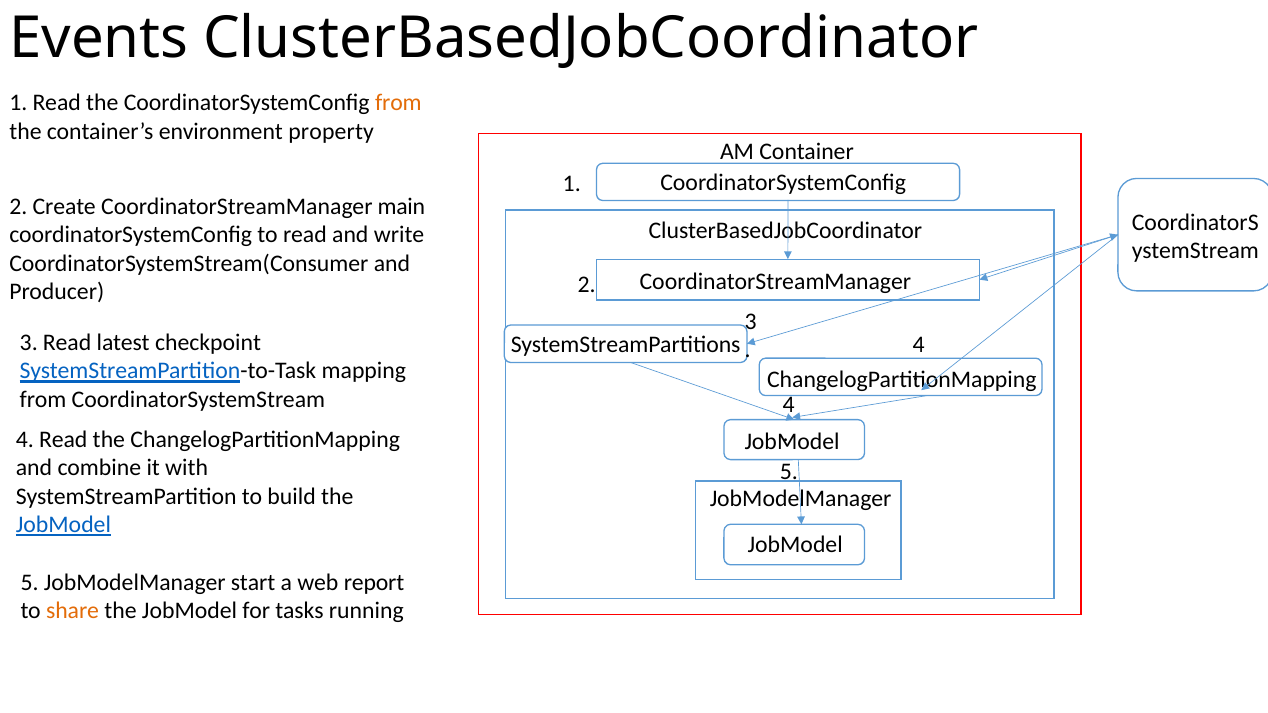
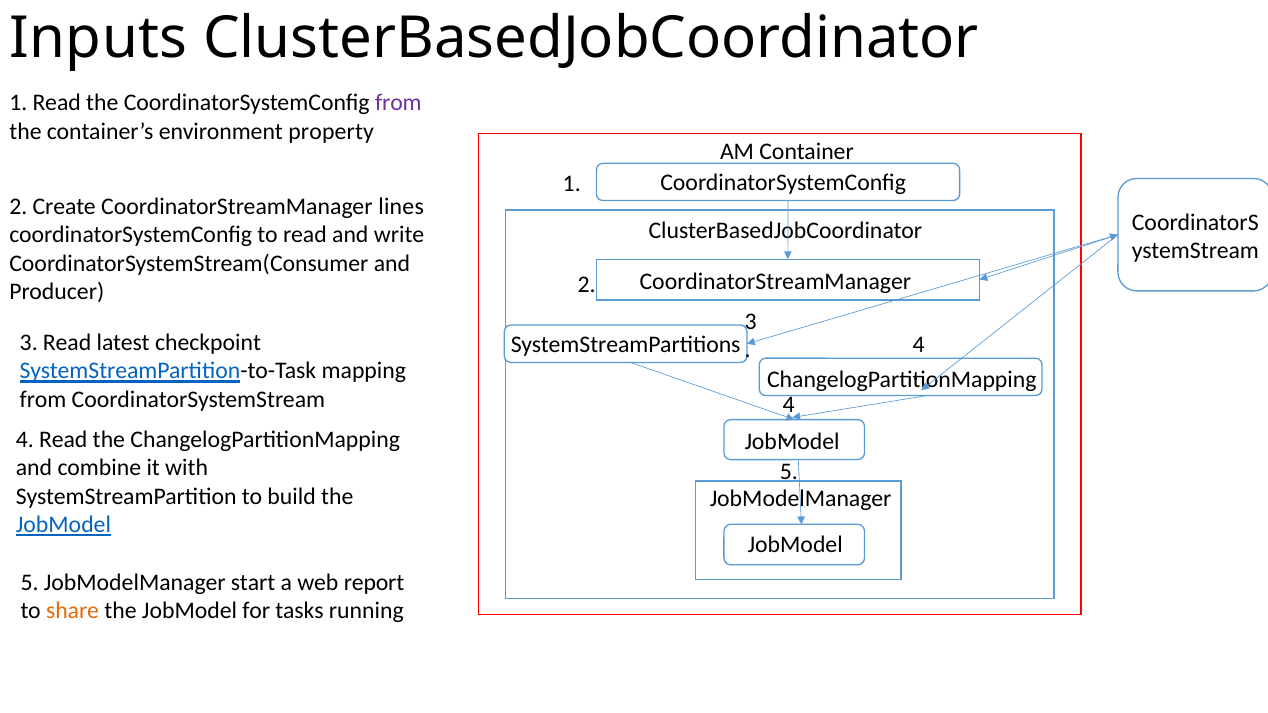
Events: Events -> Inputs
from at (398, 103) colour: orange -> purple
main: main -> lines
